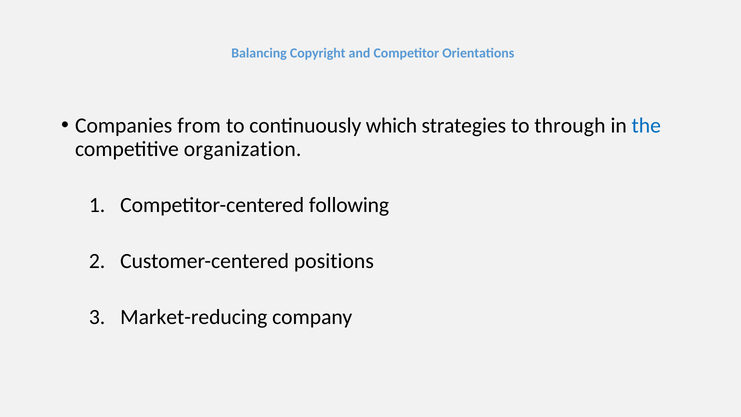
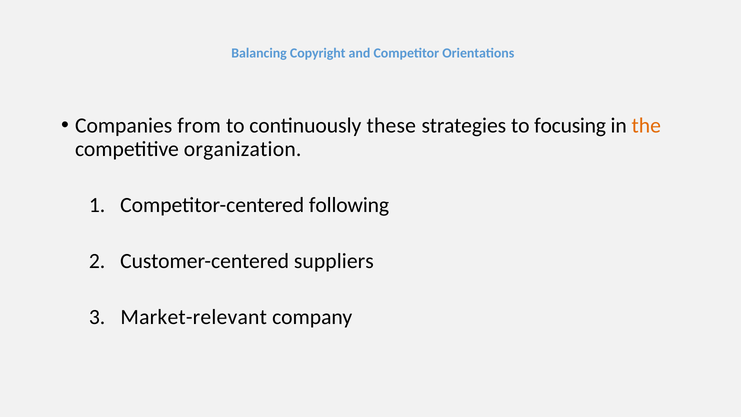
which: which -> these
through: through -> focusing
the colour: blue -> orange
positions: positions -> suppliers
Market-reducing: Market-reducing -> Market-relevant
